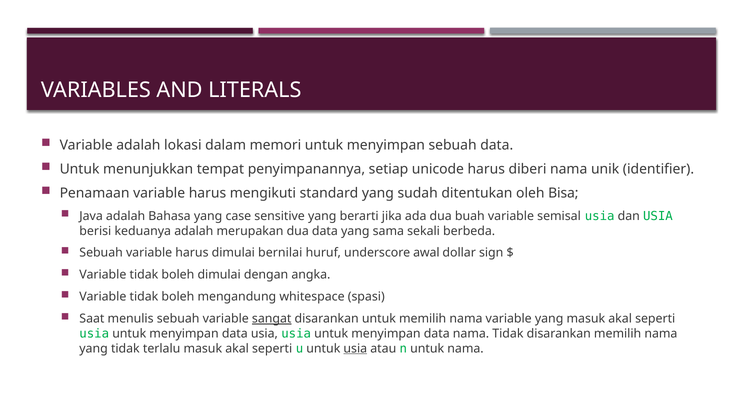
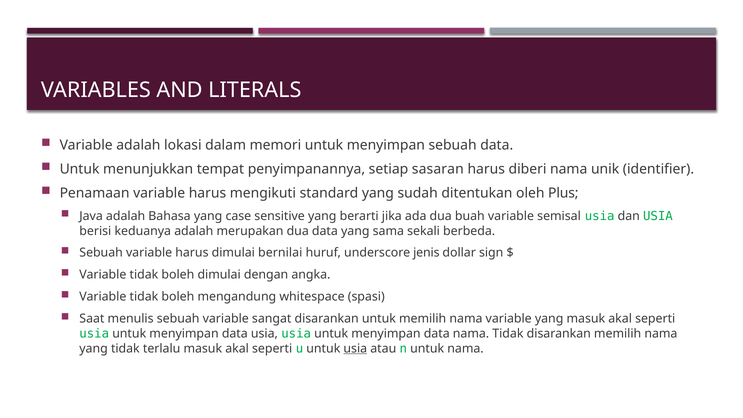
unicode: unicode -> sasaran
Bisa: Bisa -> Plus
awal: awal -> jenis
sangat underline: present -> none
